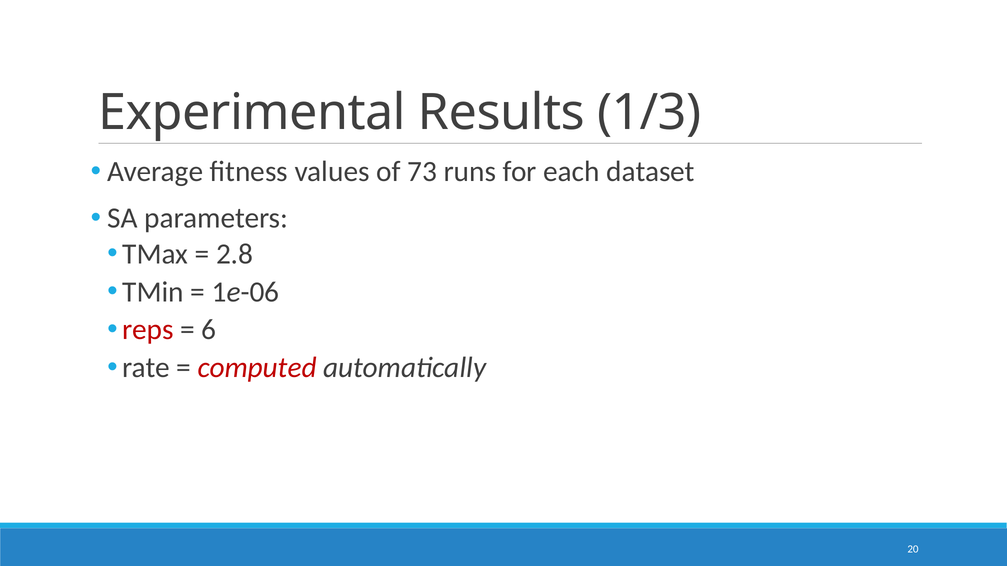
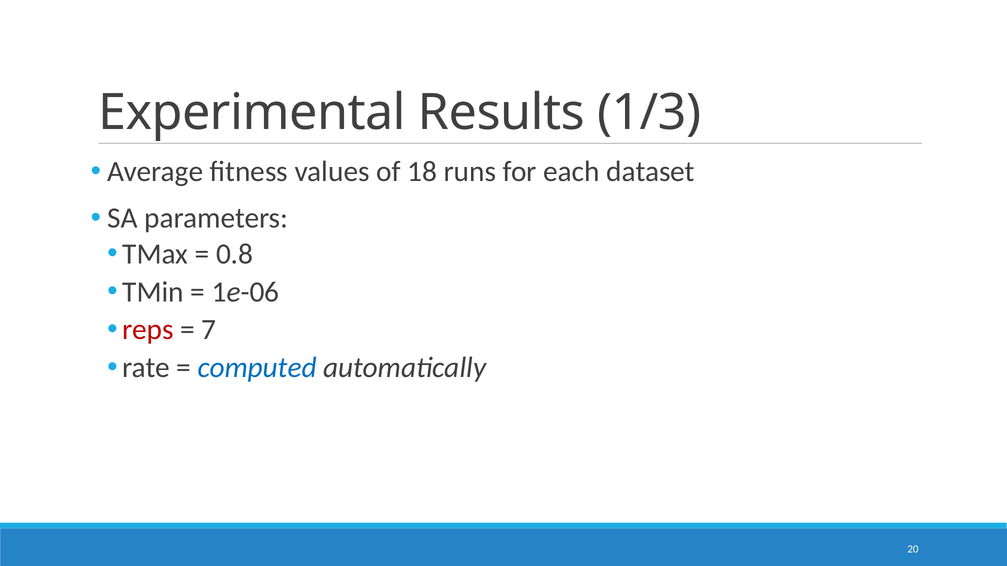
73: 73 -> 18
2.8: 2.8 -> 0.8
6: 6 -> 7
computed colour: red -> blue
